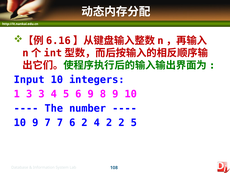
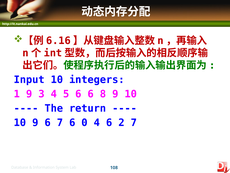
1 3: 3 -> 9
6 9: 9 -> 6
number: number -> return
9 7: 7 -> 6
6 2: 2 -> 0
4 2: 2 -> 6
2 5: 5 -> 7
